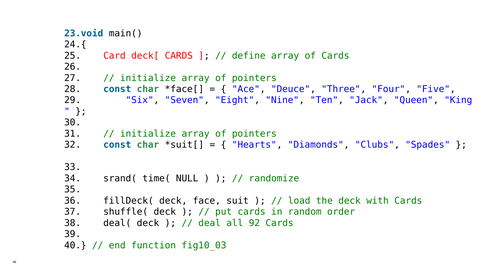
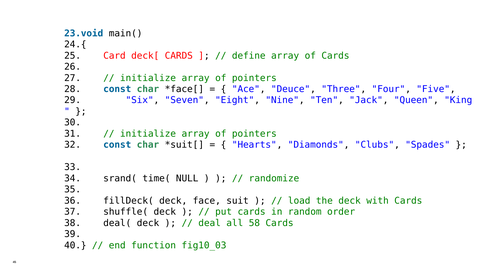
92: 92 -> 58
